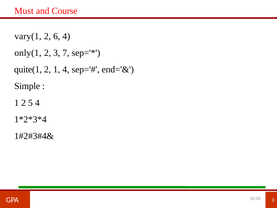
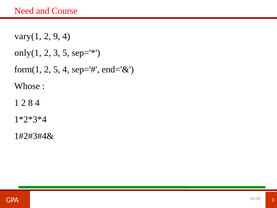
Must: Must -> Need
6: 6 -> 9
3 7: 7 -> 5
quite(1: quite(1 -> form(1
2 1: 1 -> 5
Simple: Simple -> Whose
5: 5 -> 8
